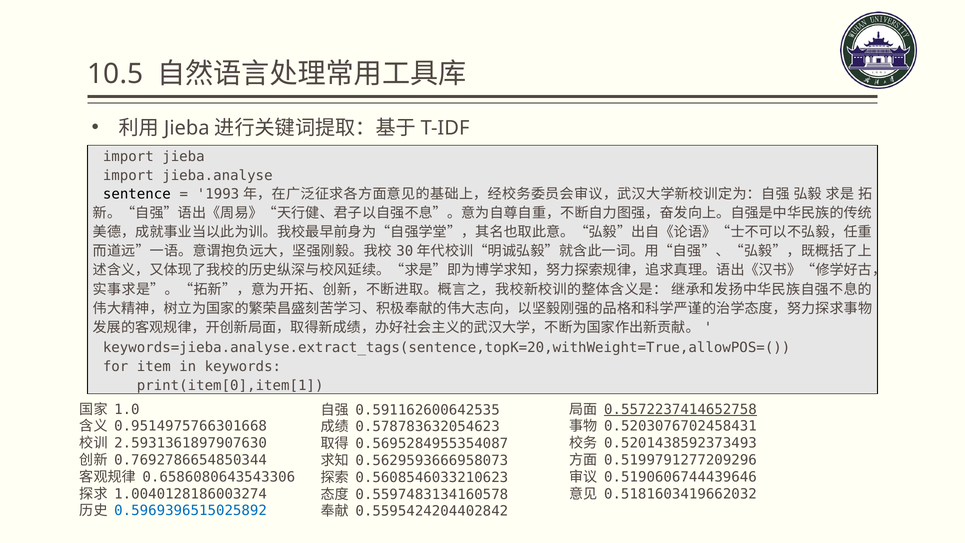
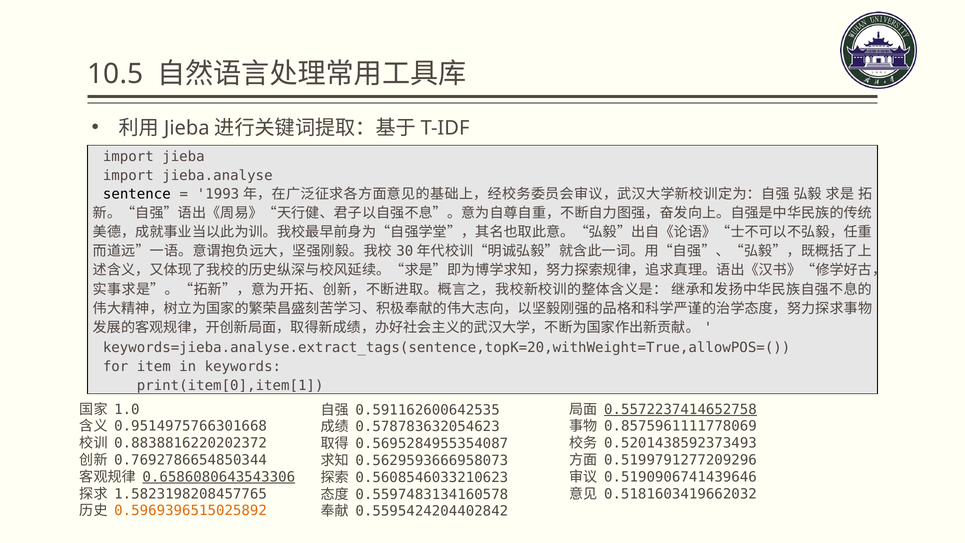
0.5203076702458431: 0.5203076702458431 -> 0.8575961111778069
2.5931361897907630: 2.5931361897907630 -> 0.8838816220202372
0.6586080643543306 underline: none -> present
0.5190606744439646: 0.5190606744439646 -> 0.5190906741439646
1.0040128186003274: 1.0040128186003274 -> 1.5823198208457765
0.5969396515025892 colour: blue -> orange
